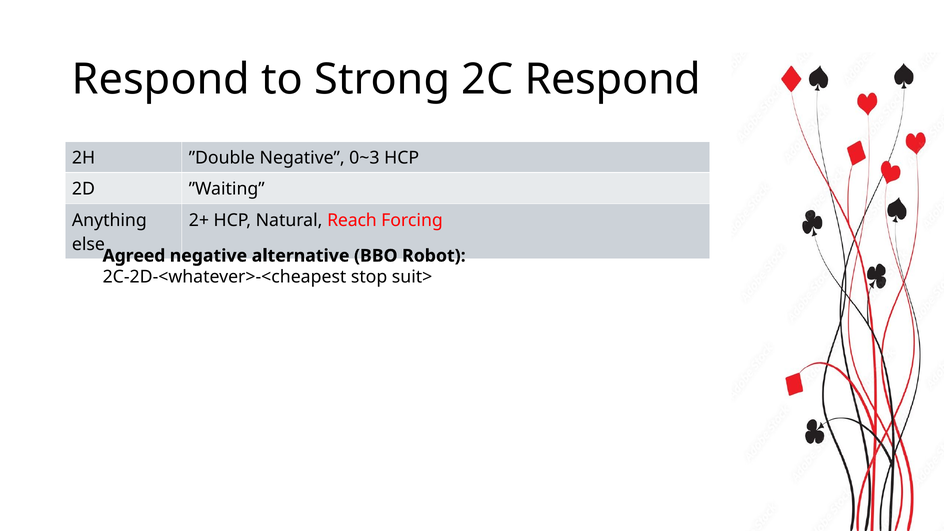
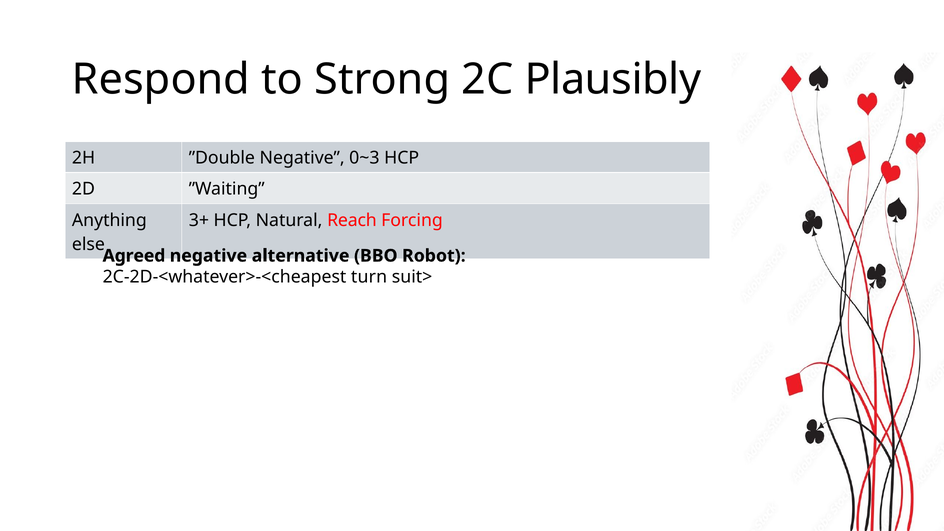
2C Respond: Respond -> Plausibly
2+: 2+ -> 3+
stop: stop -> turn
